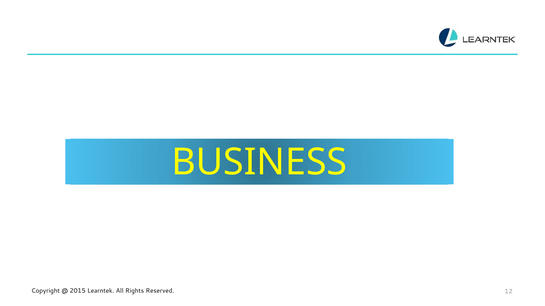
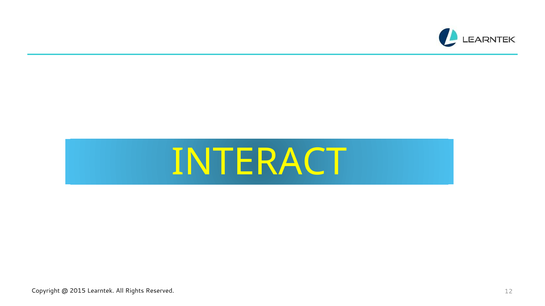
BUSINESS: BUSINESS -> INTERACT
